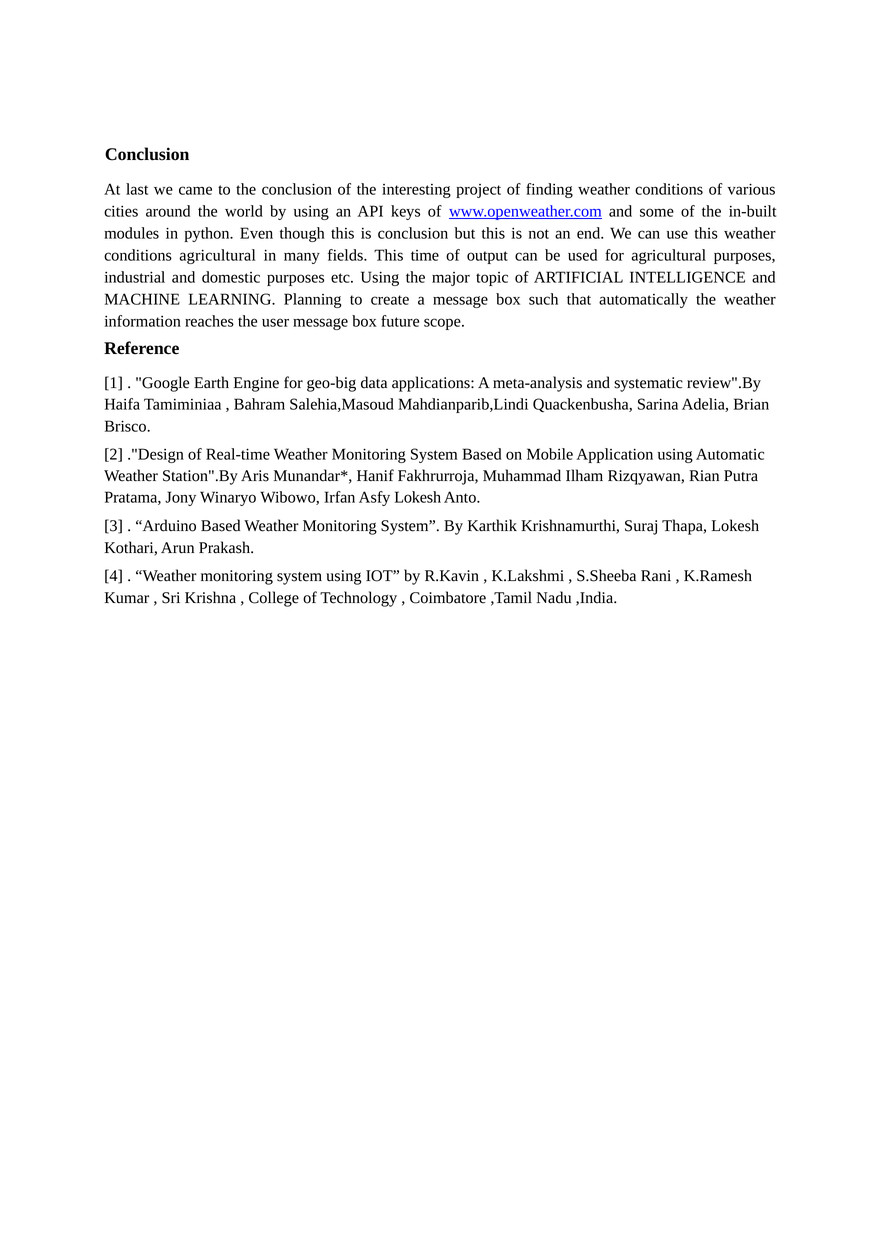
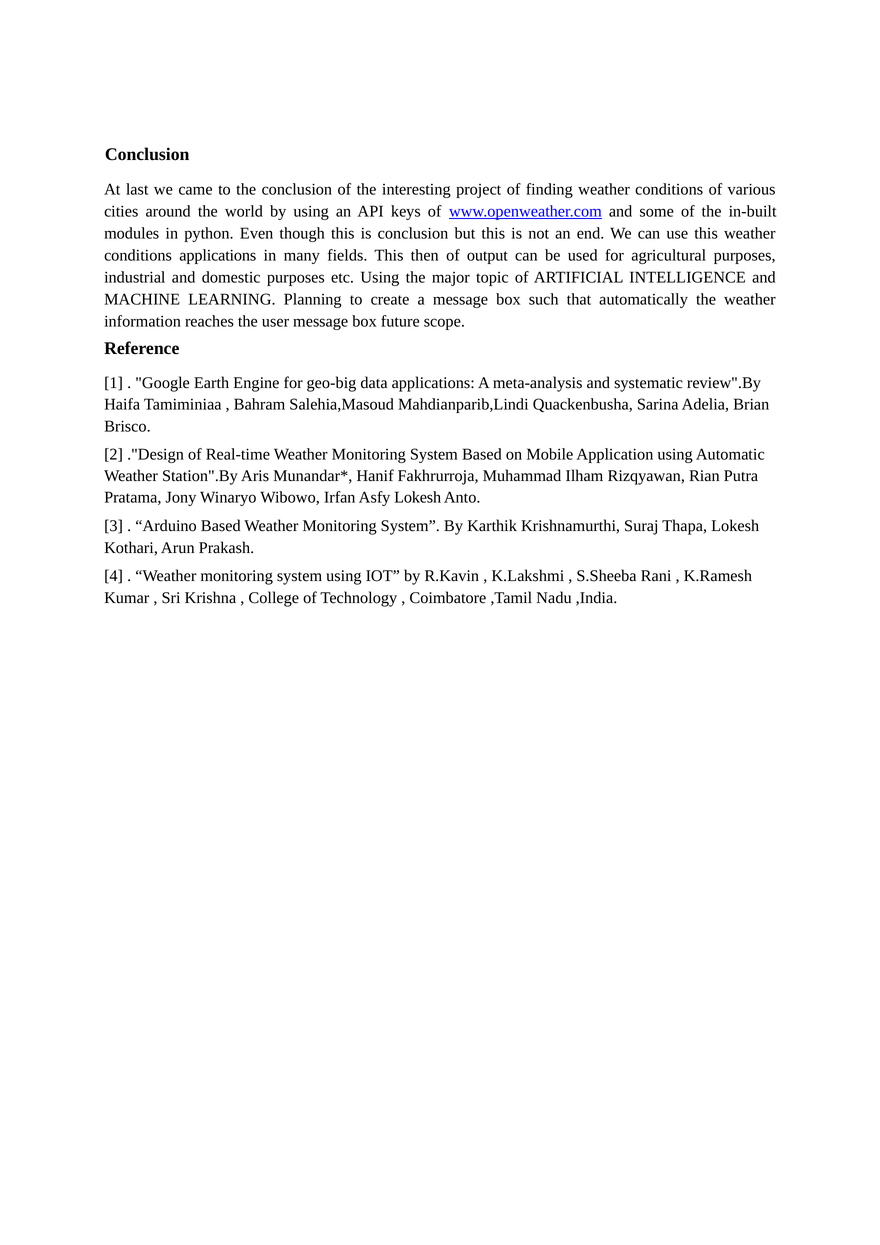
conditions agricultural: agricultural -> applications
time: time -> then
